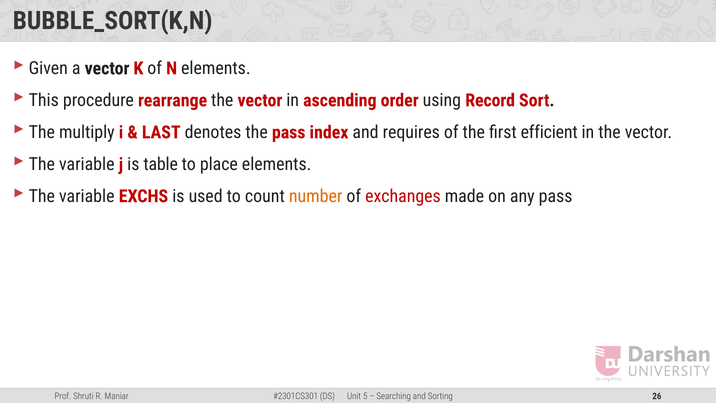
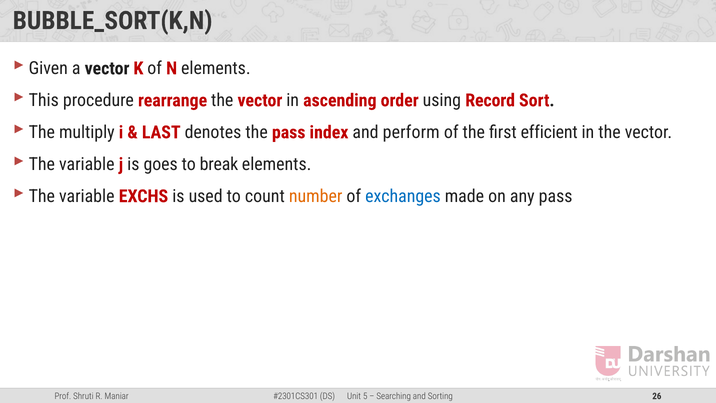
requires: requires -> perform
table: table -> goes
place: place -> break
exchanges colour: red -> blue
